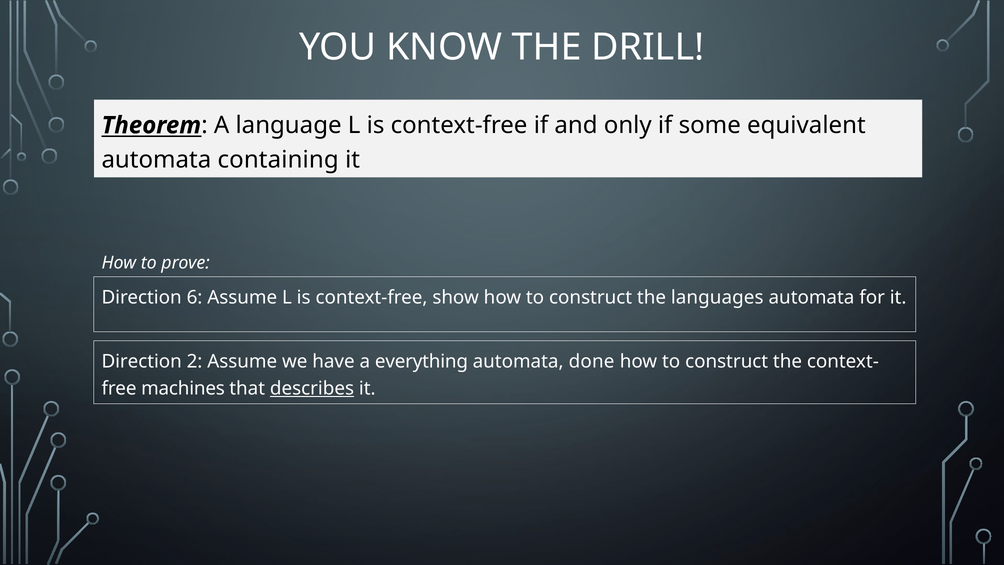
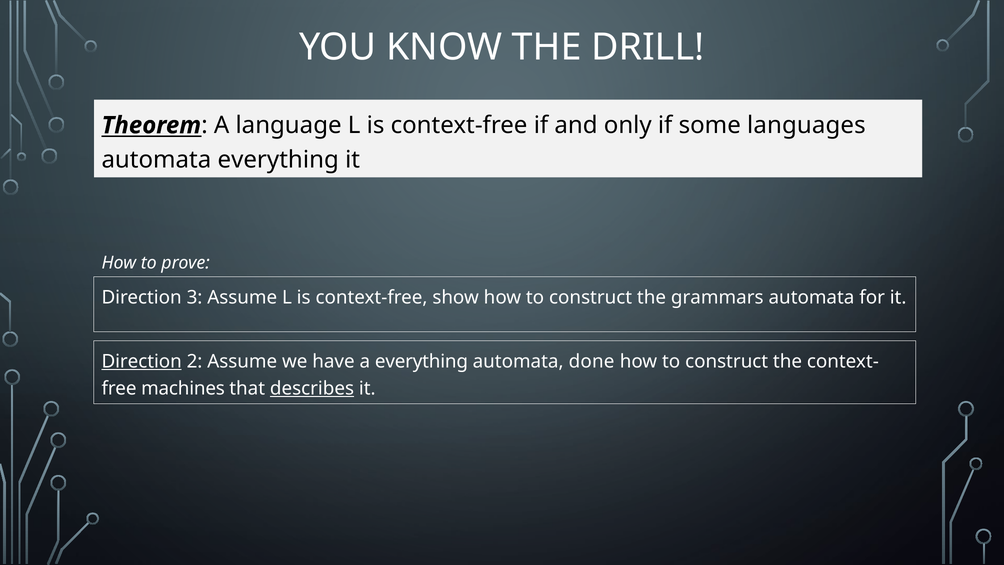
equivalent: equivalent -> languages
automata containing: containing -> everything
6: 6 -> 3
languages: languages -> grammars
Direction at (142, 361) underline: none -> present
